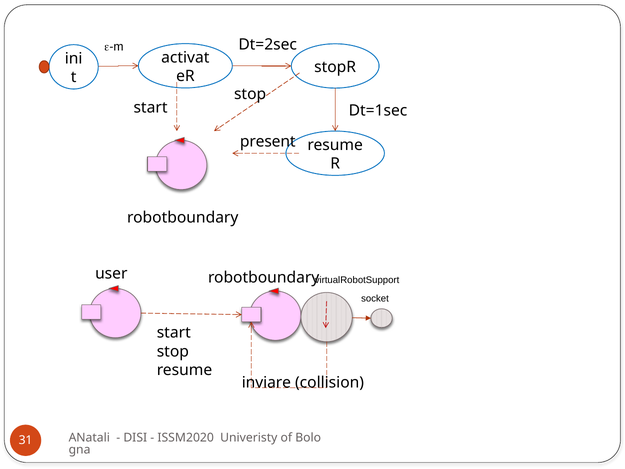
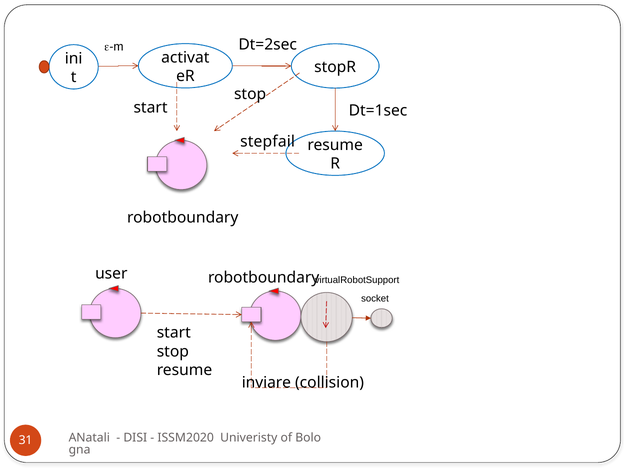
present: present -> stepfail
